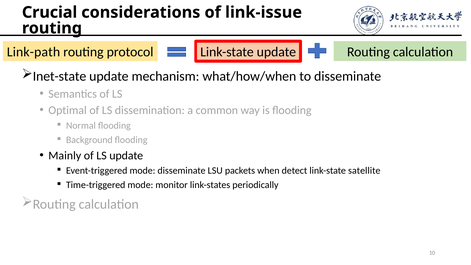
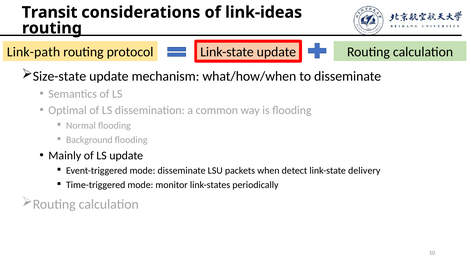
Crucial: Crucial -> Transit
link-issue: link-issue -> link-ideas
Inet-state: Inet-state -> Size-state
satellite: satellite -> delivery
